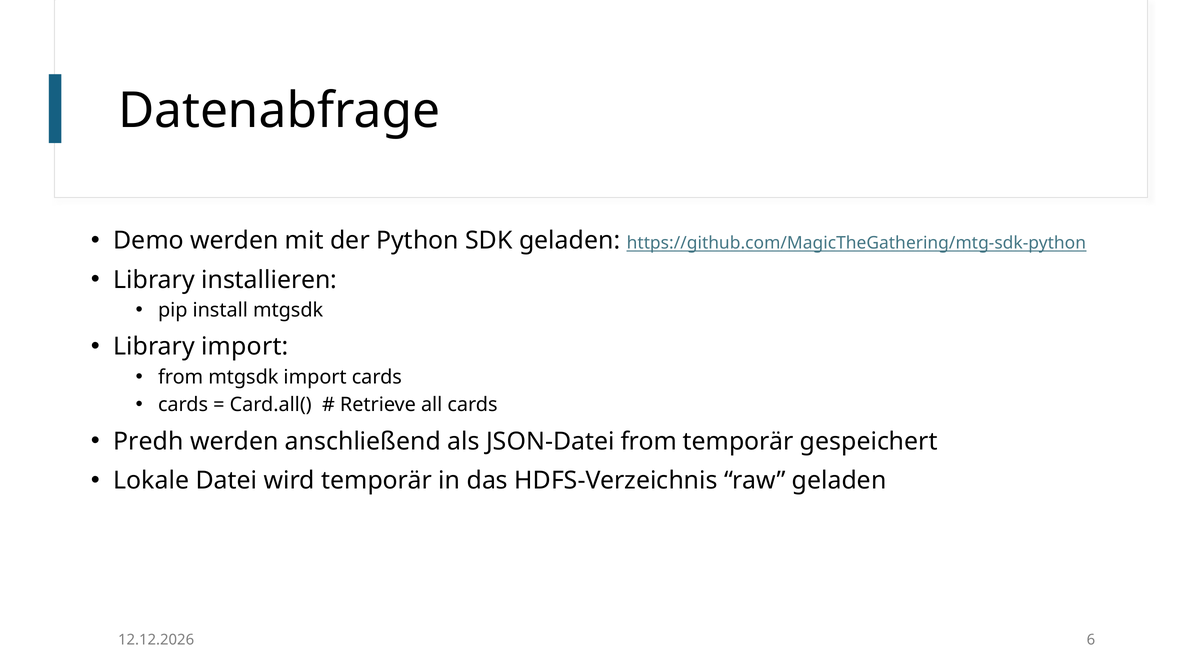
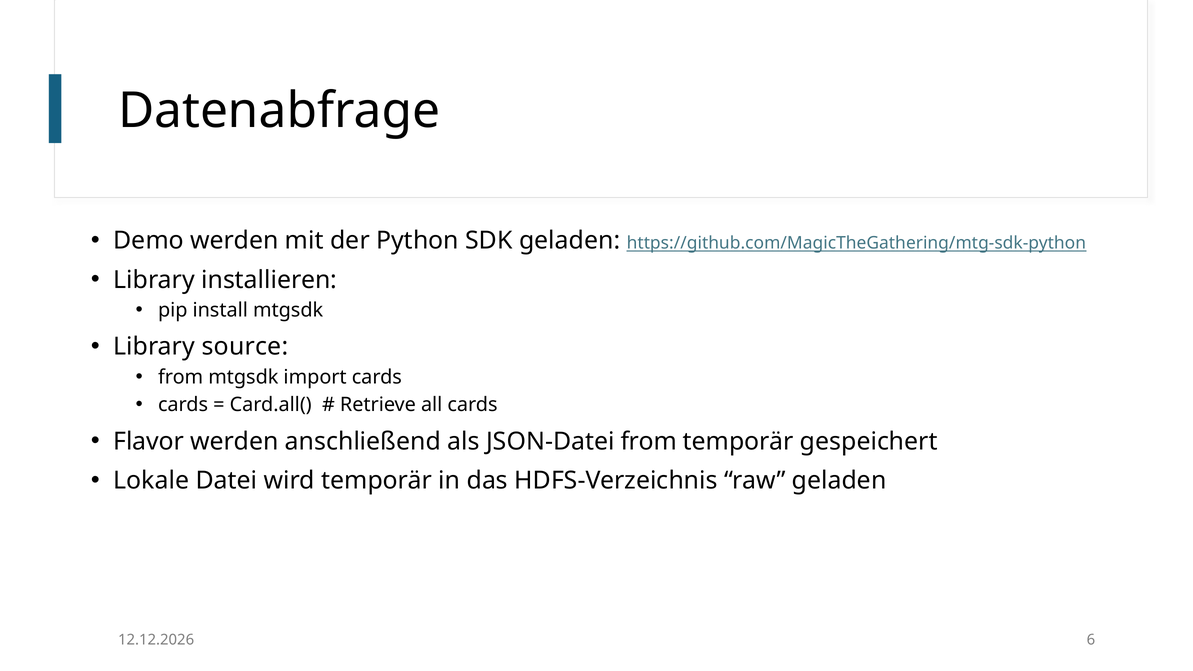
Library import: import -> source
Predh: Predh -> Flavor
